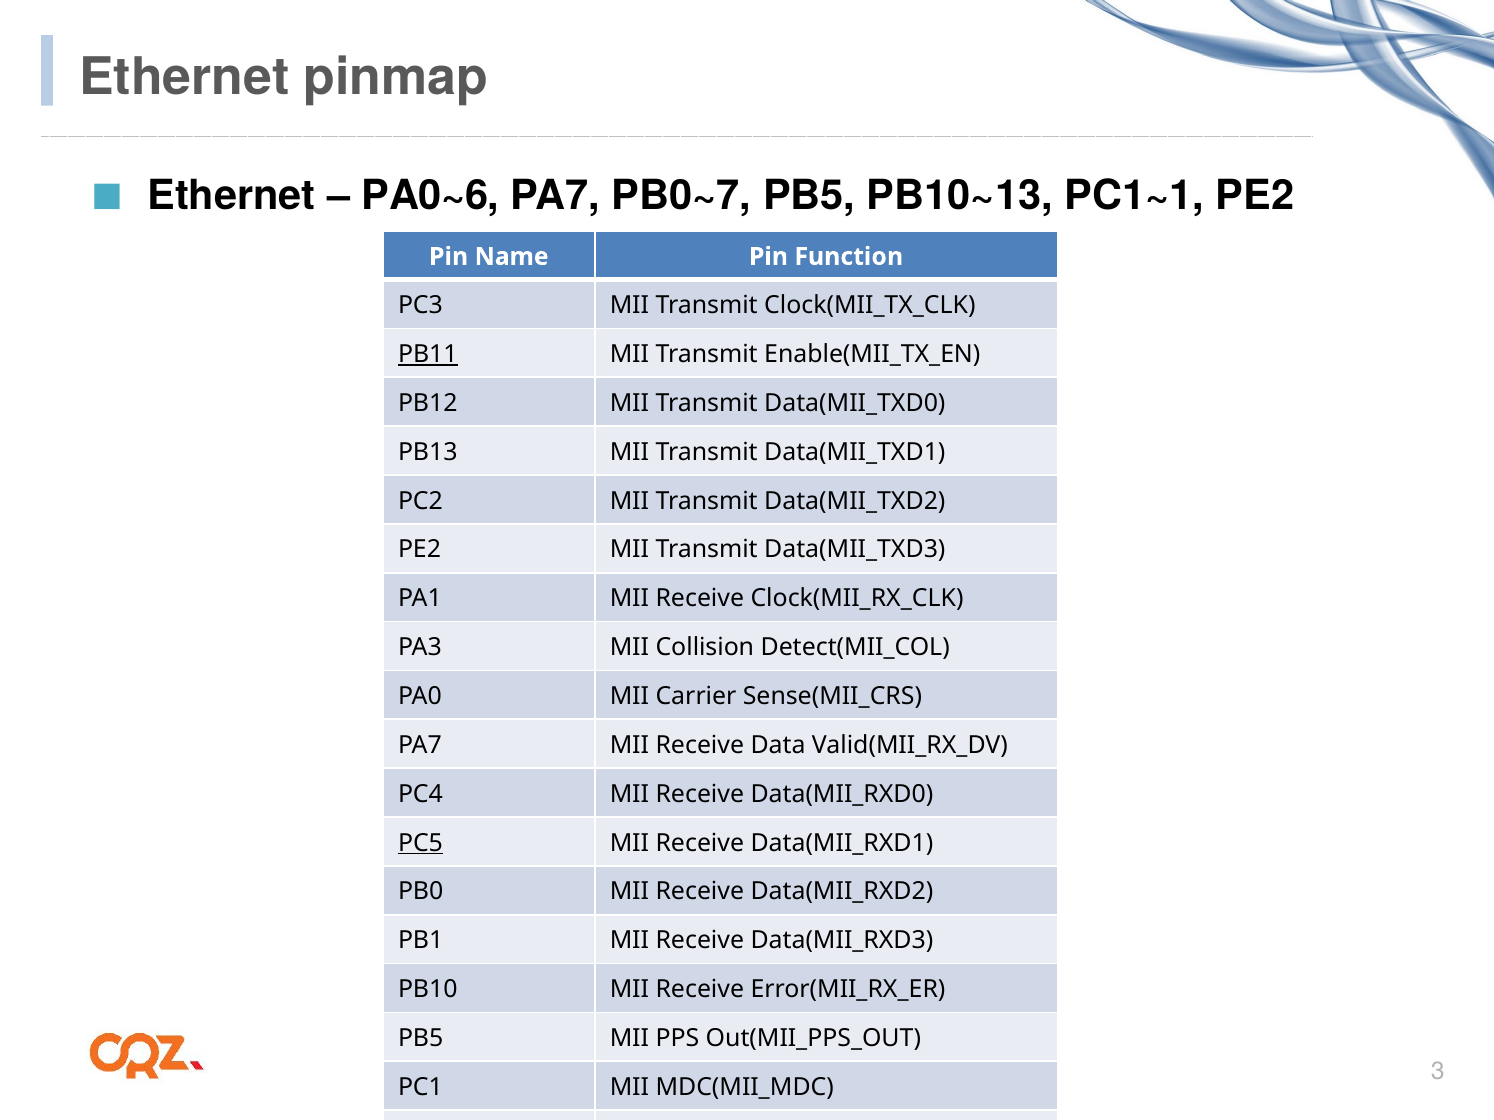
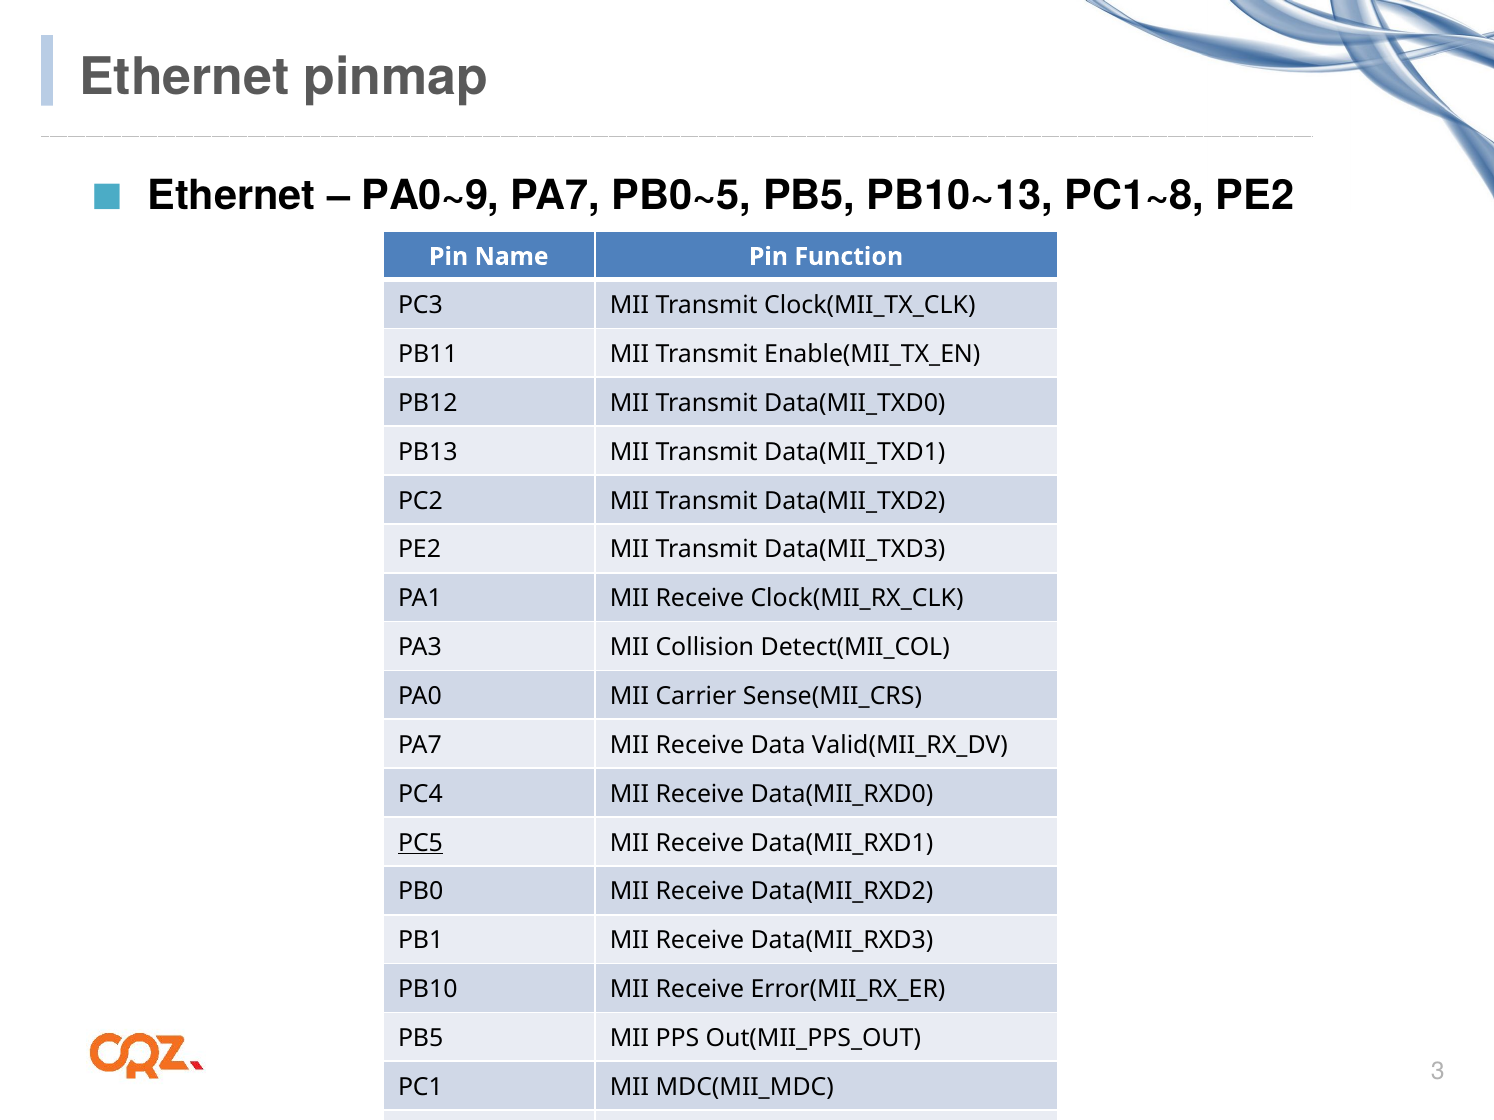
PA0~6: PA0~6 -> PA0~9
PB0~7: PB0~7 -> PB0~5
PC1~1: PC1~1 -> PC1~8
PB11 underline: present -> none
